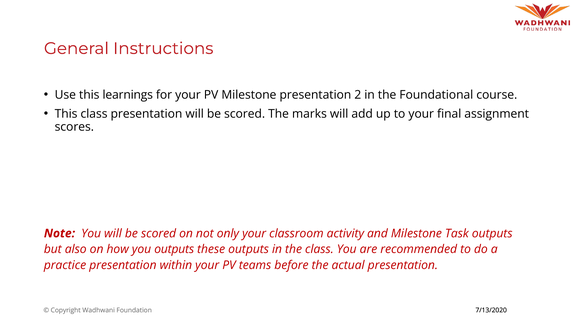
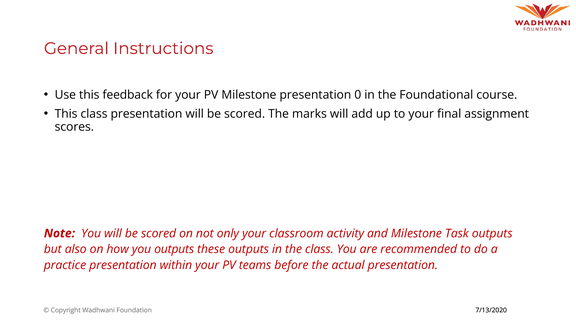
learnings: learnings -> feedback
2: 2 -> 0
